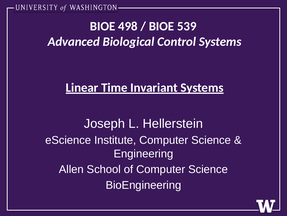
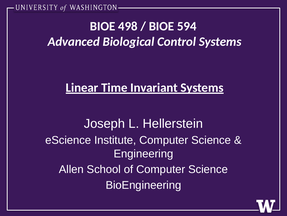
539: 539 -> 594
